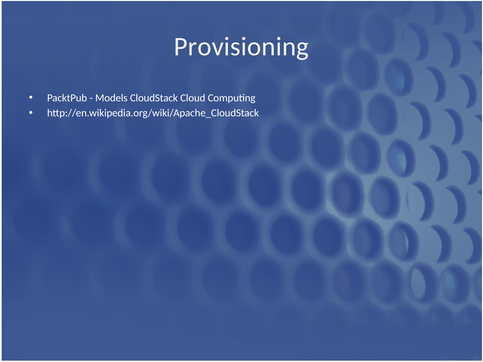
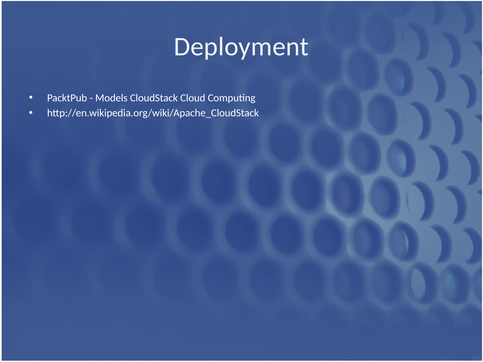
Provisioning: Provisioning -> Deployment
